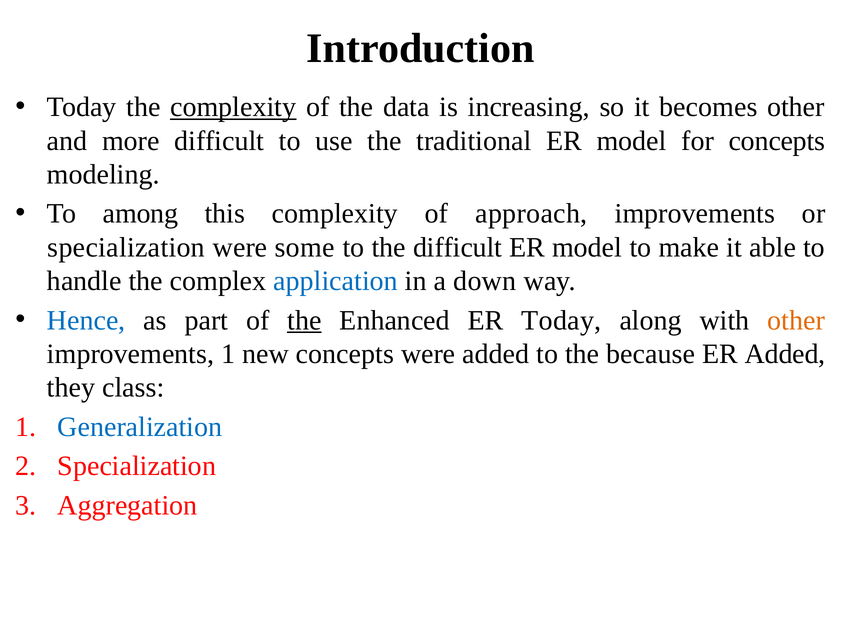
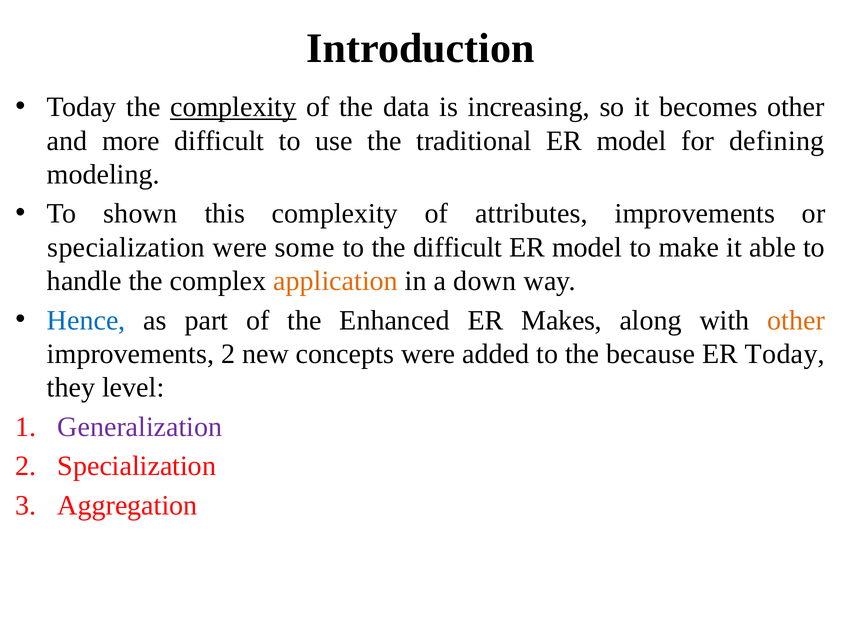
for concepts: concepts -> defining
among: among -> shown
approach: approach -> attributes
application colour: blue -> orange
the at (304, 320) underline: present -> none
ER Today: Today -> Makes
improvements 1: 1 -> 2
ER Added: Added -> Today
class: class -> level
Generalization colour: blue -> purple
